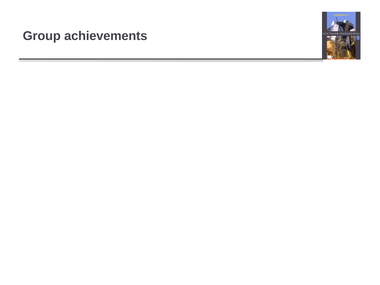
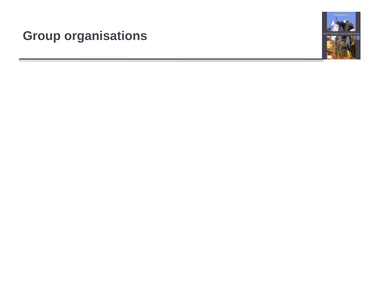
achievements: achievements -> organisations
